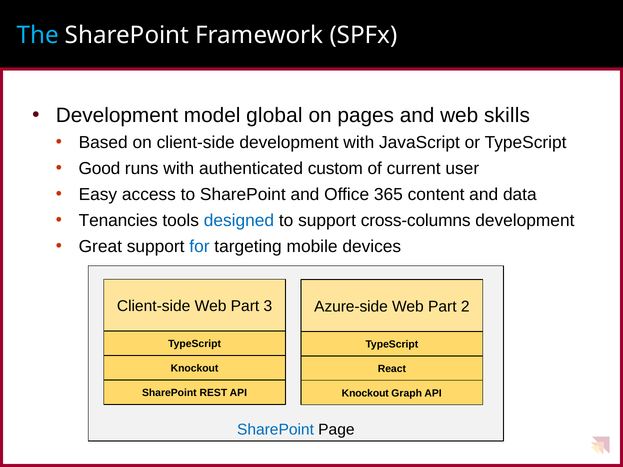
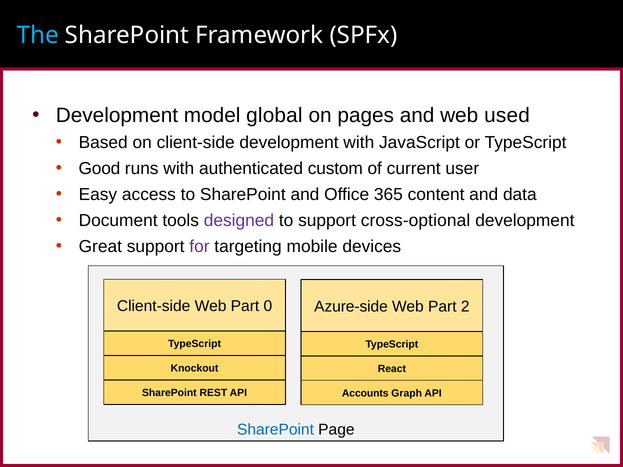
skills: skills -> used
Tenancies: Tenancies -> Document
designed colour: blue -> purple
cross-columns: cross-columns -> cross-optional
for colour: blue -> purple
3: 3 -> 0
Knockout at (365, 393): Knockout -> Accounts
